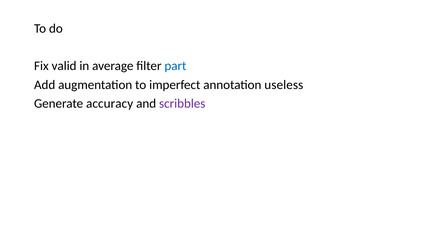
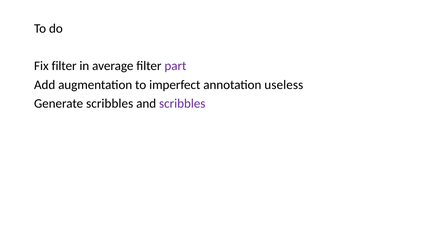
Fix valid: valid -> filter
part colour: blue -> purple
Generate accuracy: accuracy -> scribbles
